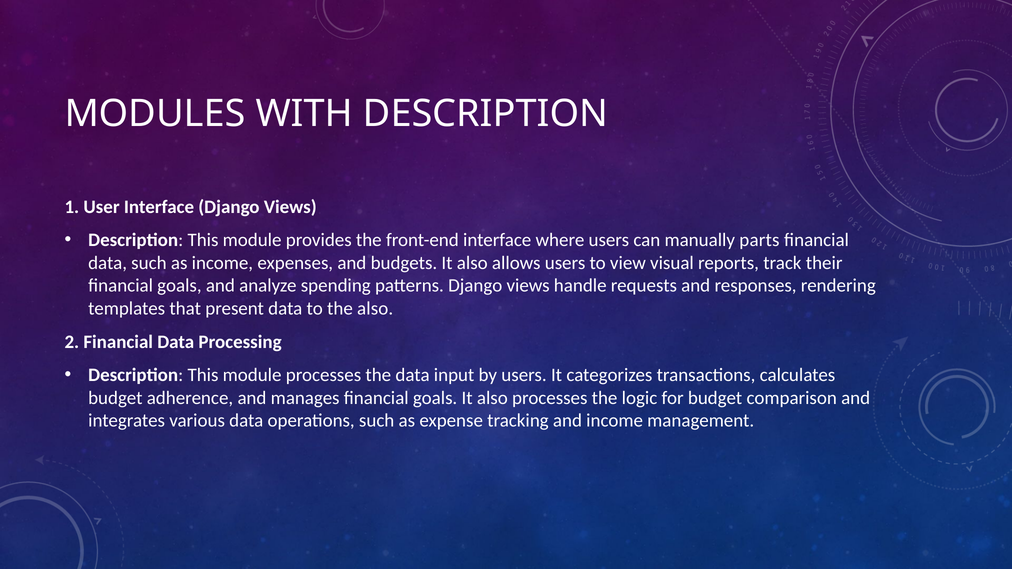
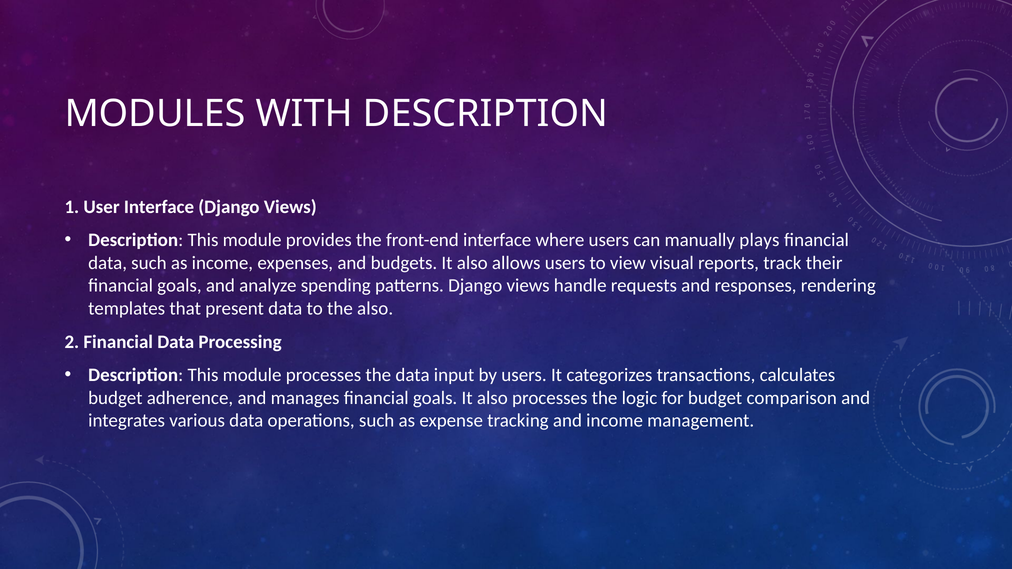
parts: parts -> plays
